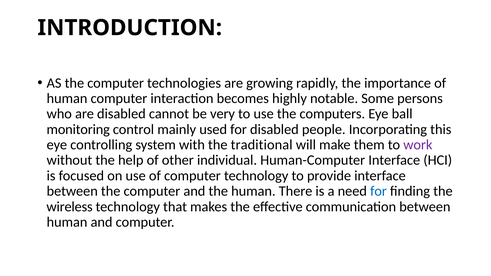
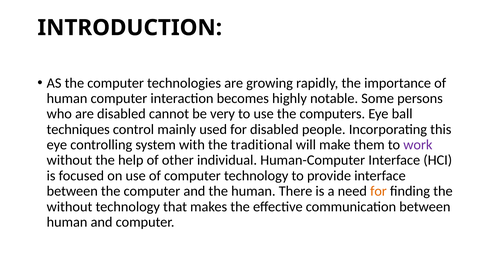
monitoring: monitoring -> techniques
for at (378, 191) colour: blue -> orange
wireless at (70, 207): wireless -> without
